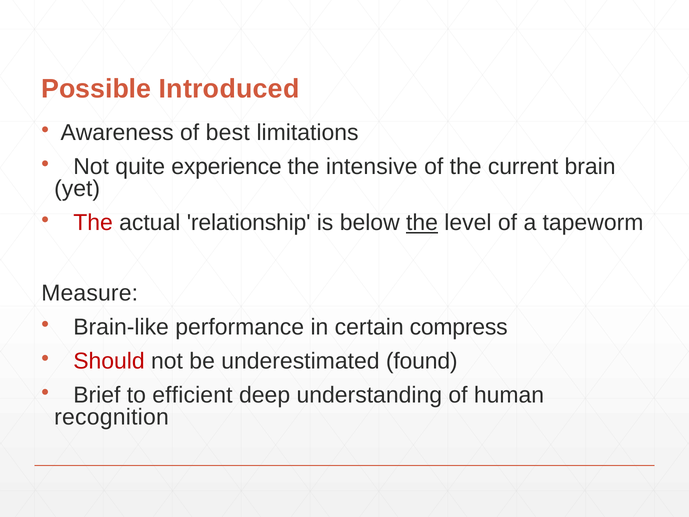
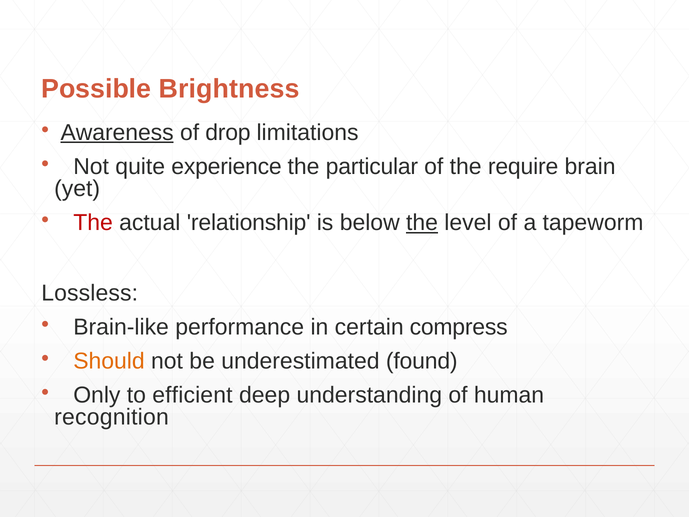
Introduced: Introduced -> Brightness
Awareness underline: none -> present
best: best -> drop
intensive: intensive -> particular
current: current -> require
Measure: Measure -> Lossless
Should colour: red -> orange
Brief: Brief -> Only
